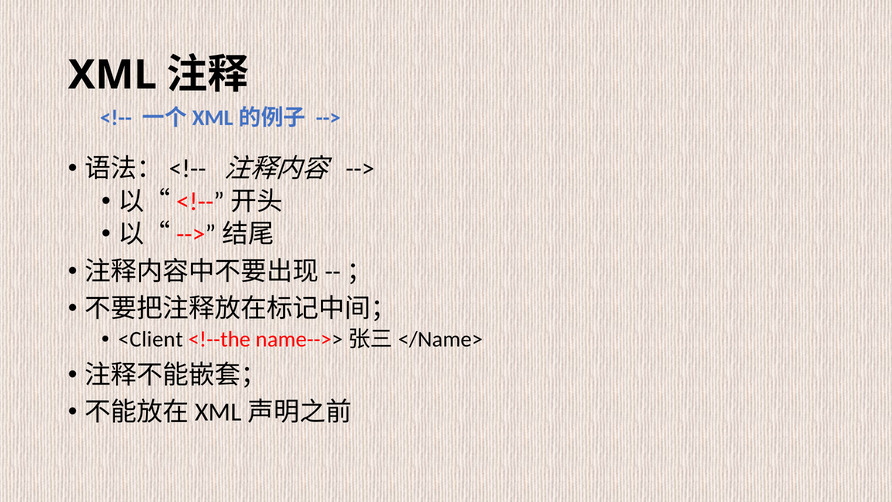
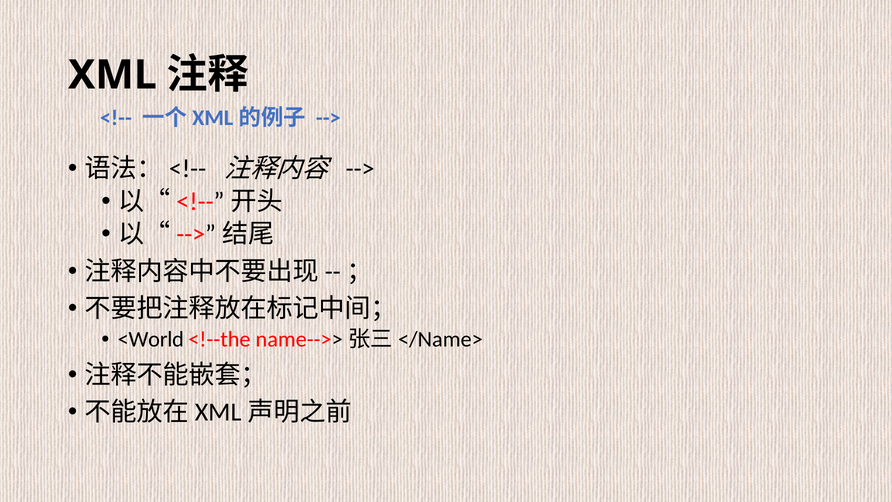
<Client: <Client -> <World
